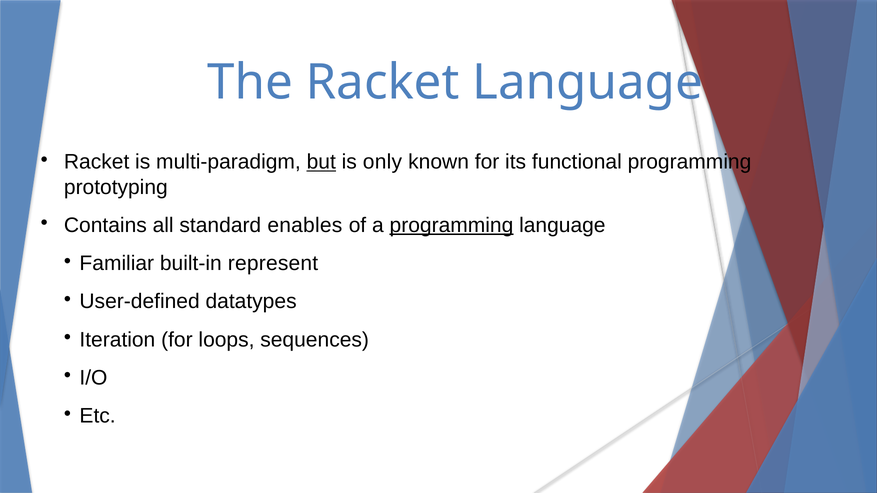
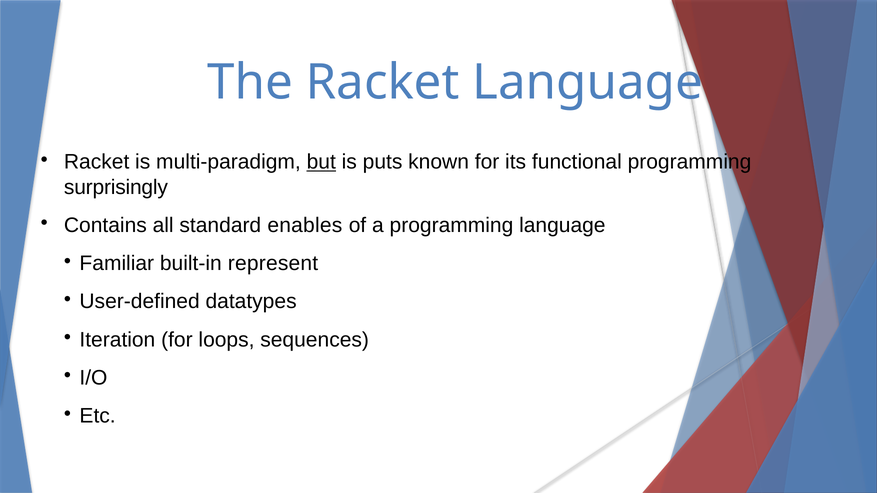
only: only -> puts
prototyping: prototyping -> surprisingly
programming at (451, 225) underline: present -> none
